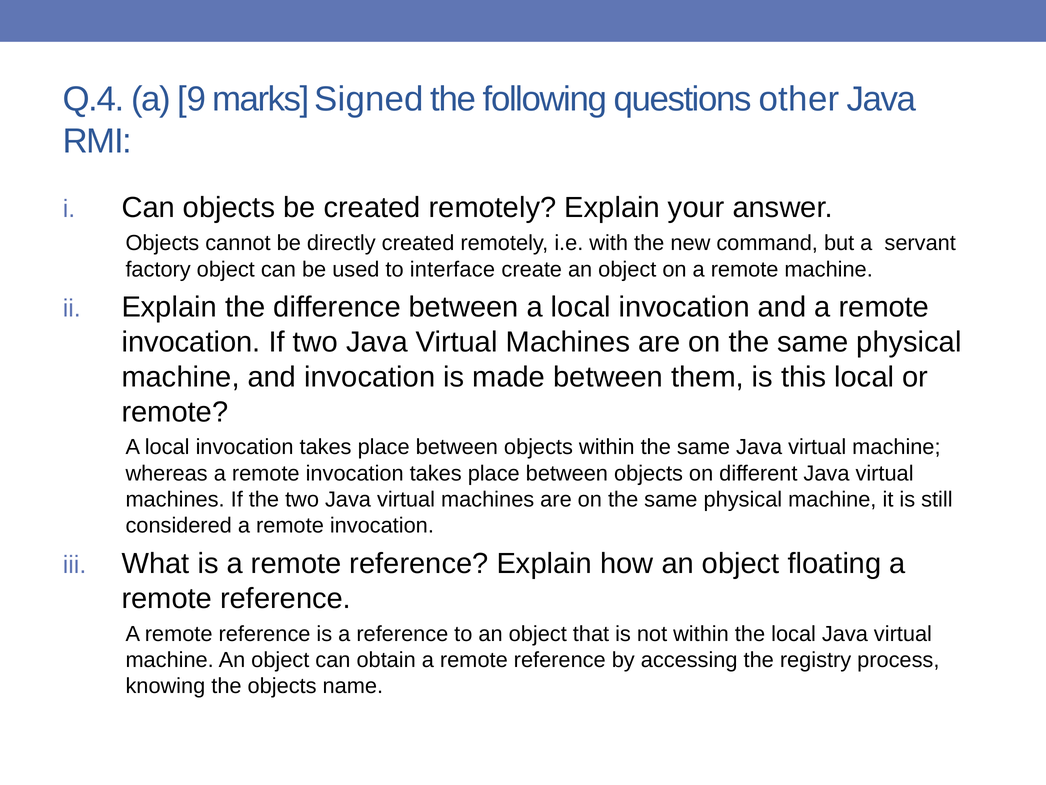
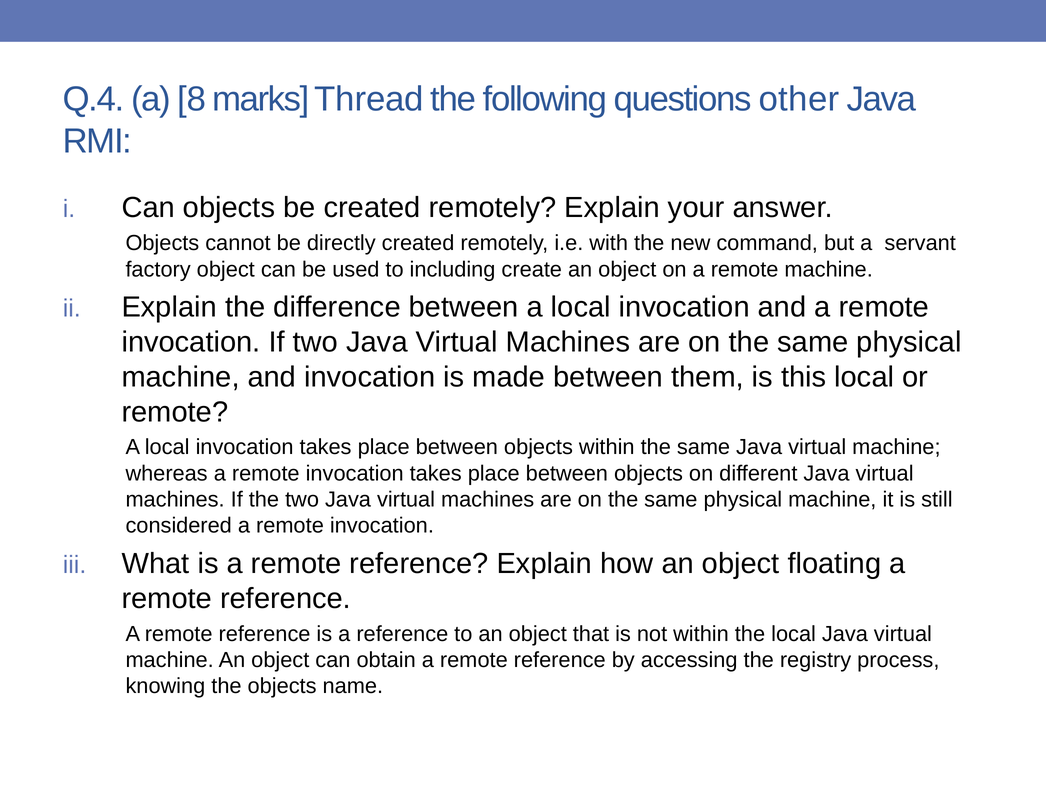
9: 9 -> 8
Signed: Signed -> Thread
interface: interface -> including
